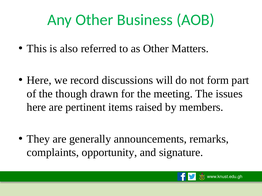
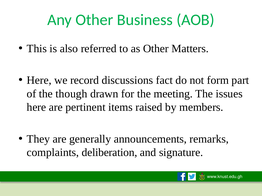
will: will -> fact
opportunity: opportunity -> deliberation
